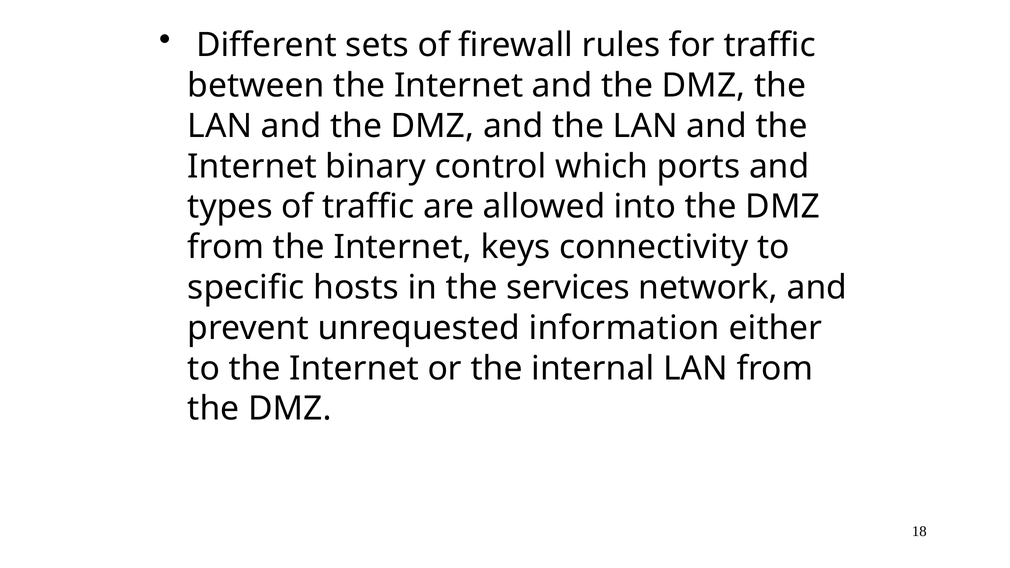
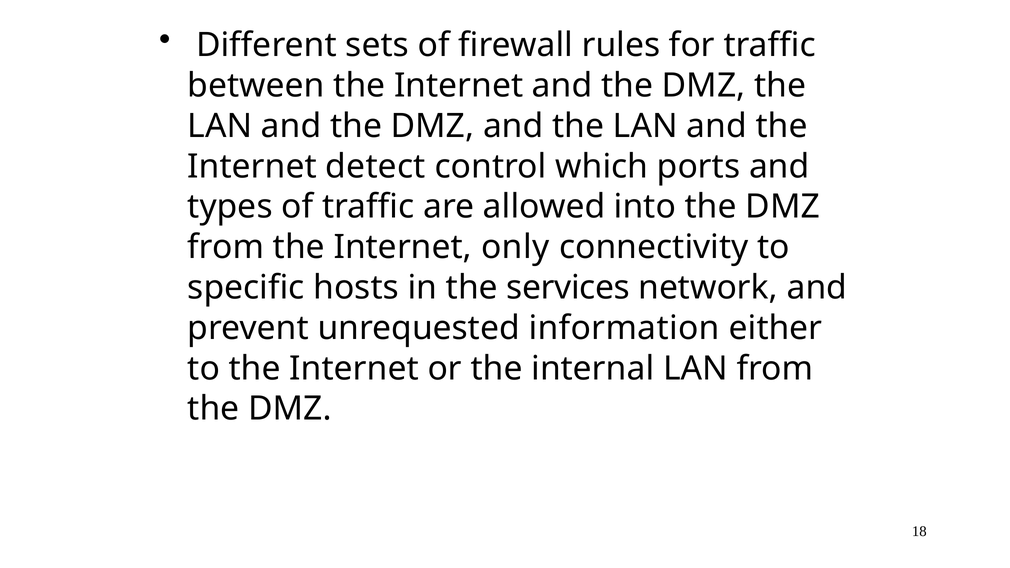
binary: binary -> detect
keys: keys -> only
